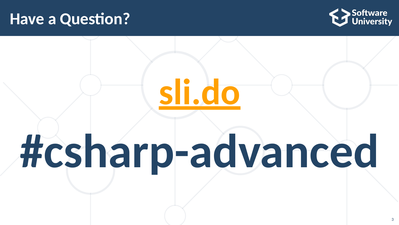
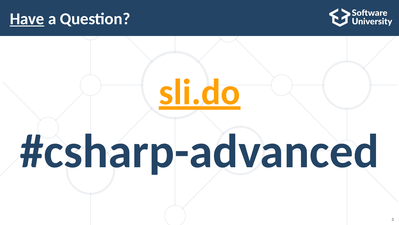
Have underline: none -> present
